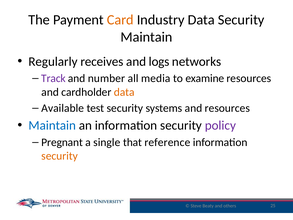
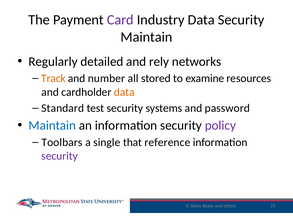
Card colour: orange -> purple
receives: receives -> detailed
logs: logs -> rely
Track colour: purple -> orange
media: media -> stored
Available: Available -> Standard
and resources: resources -> password
Pregnant: Pregnant -> Toolbars
security at (60, 156) colour: orange -> purple
